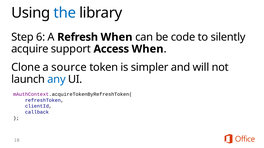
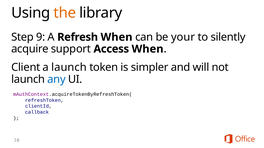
the colour: blue -> orange
6: 6 -> 9
code: code -> your
Clone: Clone -> Client
a source: source -> launch
